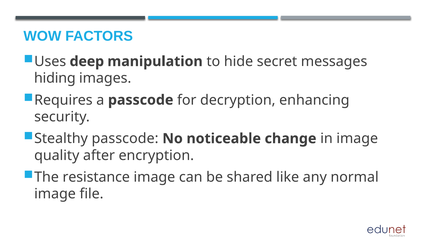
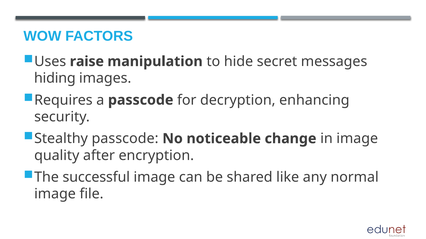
deep: deep -> raise
resistance: resistance -> successful
